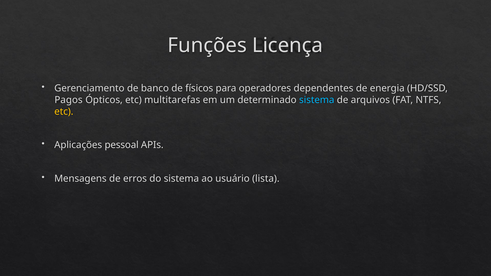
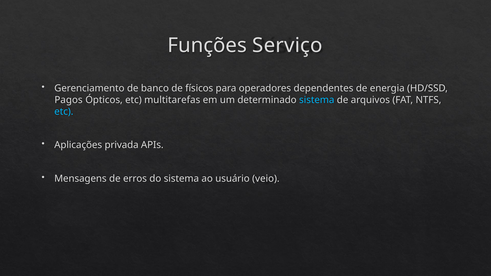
Licença: Licença -> Serviço
etc at (64, 112) colour: yellow -> light blue
pessoal: pessoal -> privada
lista: lista -> veio
